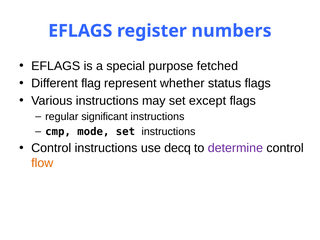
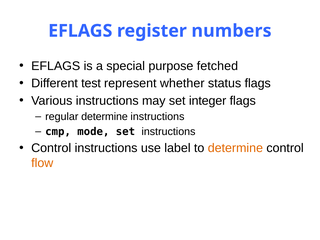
flag: flag -> test
except: except -> integer
regular significant: significant -> determine
decq: decq -> label
determine at (235, 148) colour: purple -> orange
